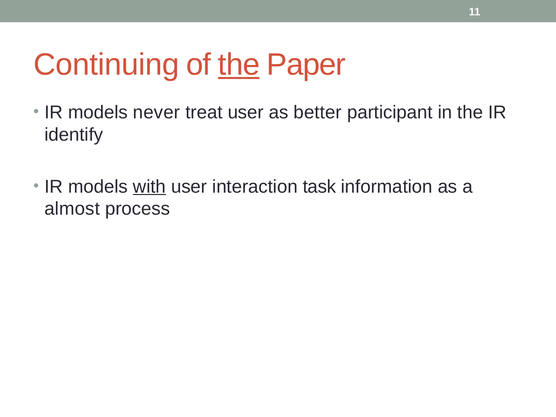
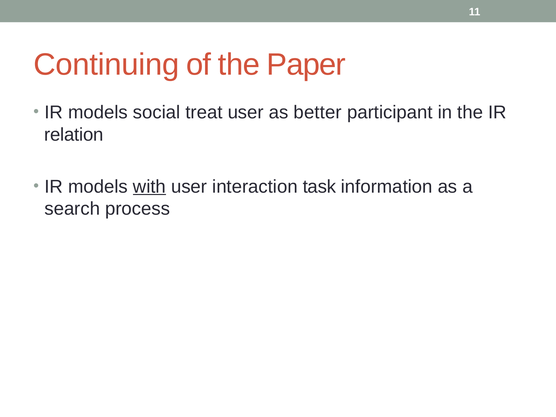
the at (239, 65) underline: present -> none
never: never -> social
identify: identify -> relation
almost: almost -> search
